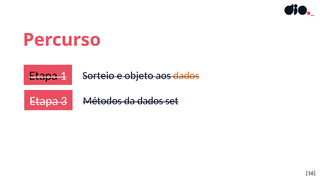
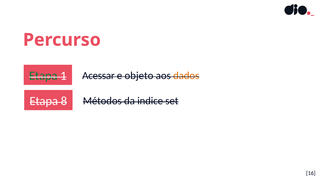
Etapa at (43, 76) colour: black -> green
Sorteio: Sorteio -> Acessar
3: 3 -> 8
da dados: dados -> indice
